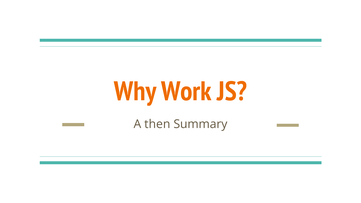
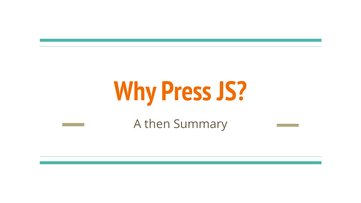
Work: Work -> Press
